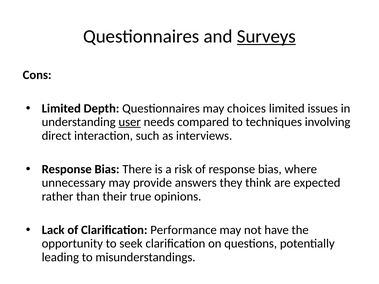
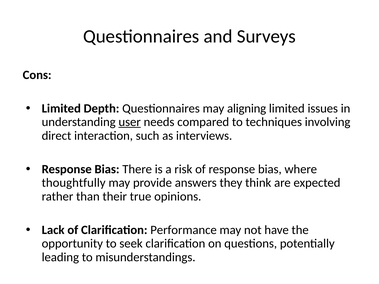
Surveys underline: present -> none
choices: choices -> aligning
unnecessary: unnecessary -> thoughtfully
